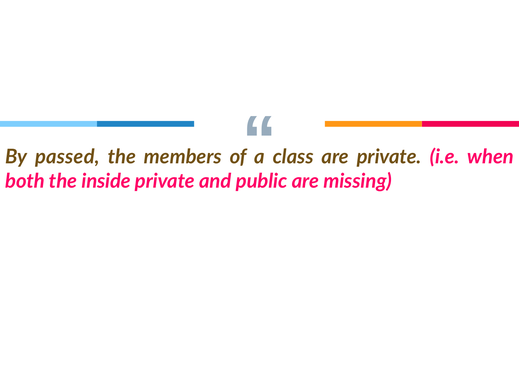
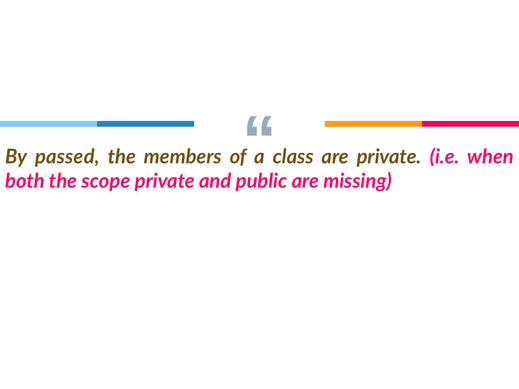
inside: inside -> scope
